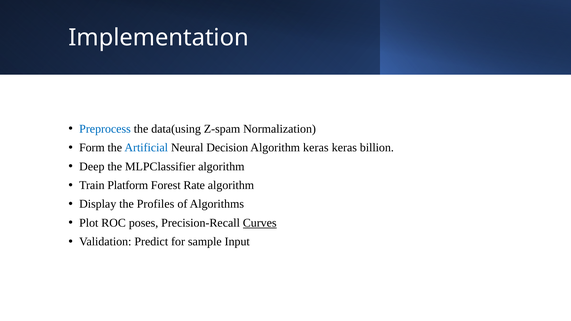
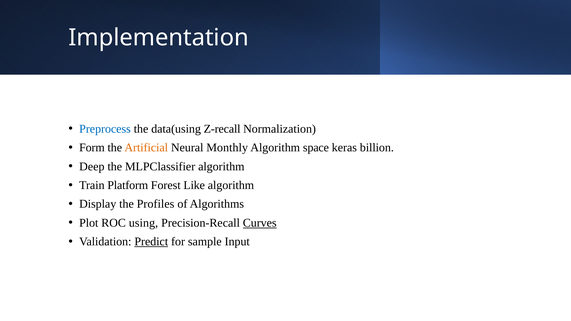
Z-spam: Z-spam -> Z-recall
Artificial colour: blue -> orange
Decision: Decision -> Monthly
Algorithm keras: keras -> space
Rate: Rate -> Like
poses: poses -> using
Predict underline: none -> present
